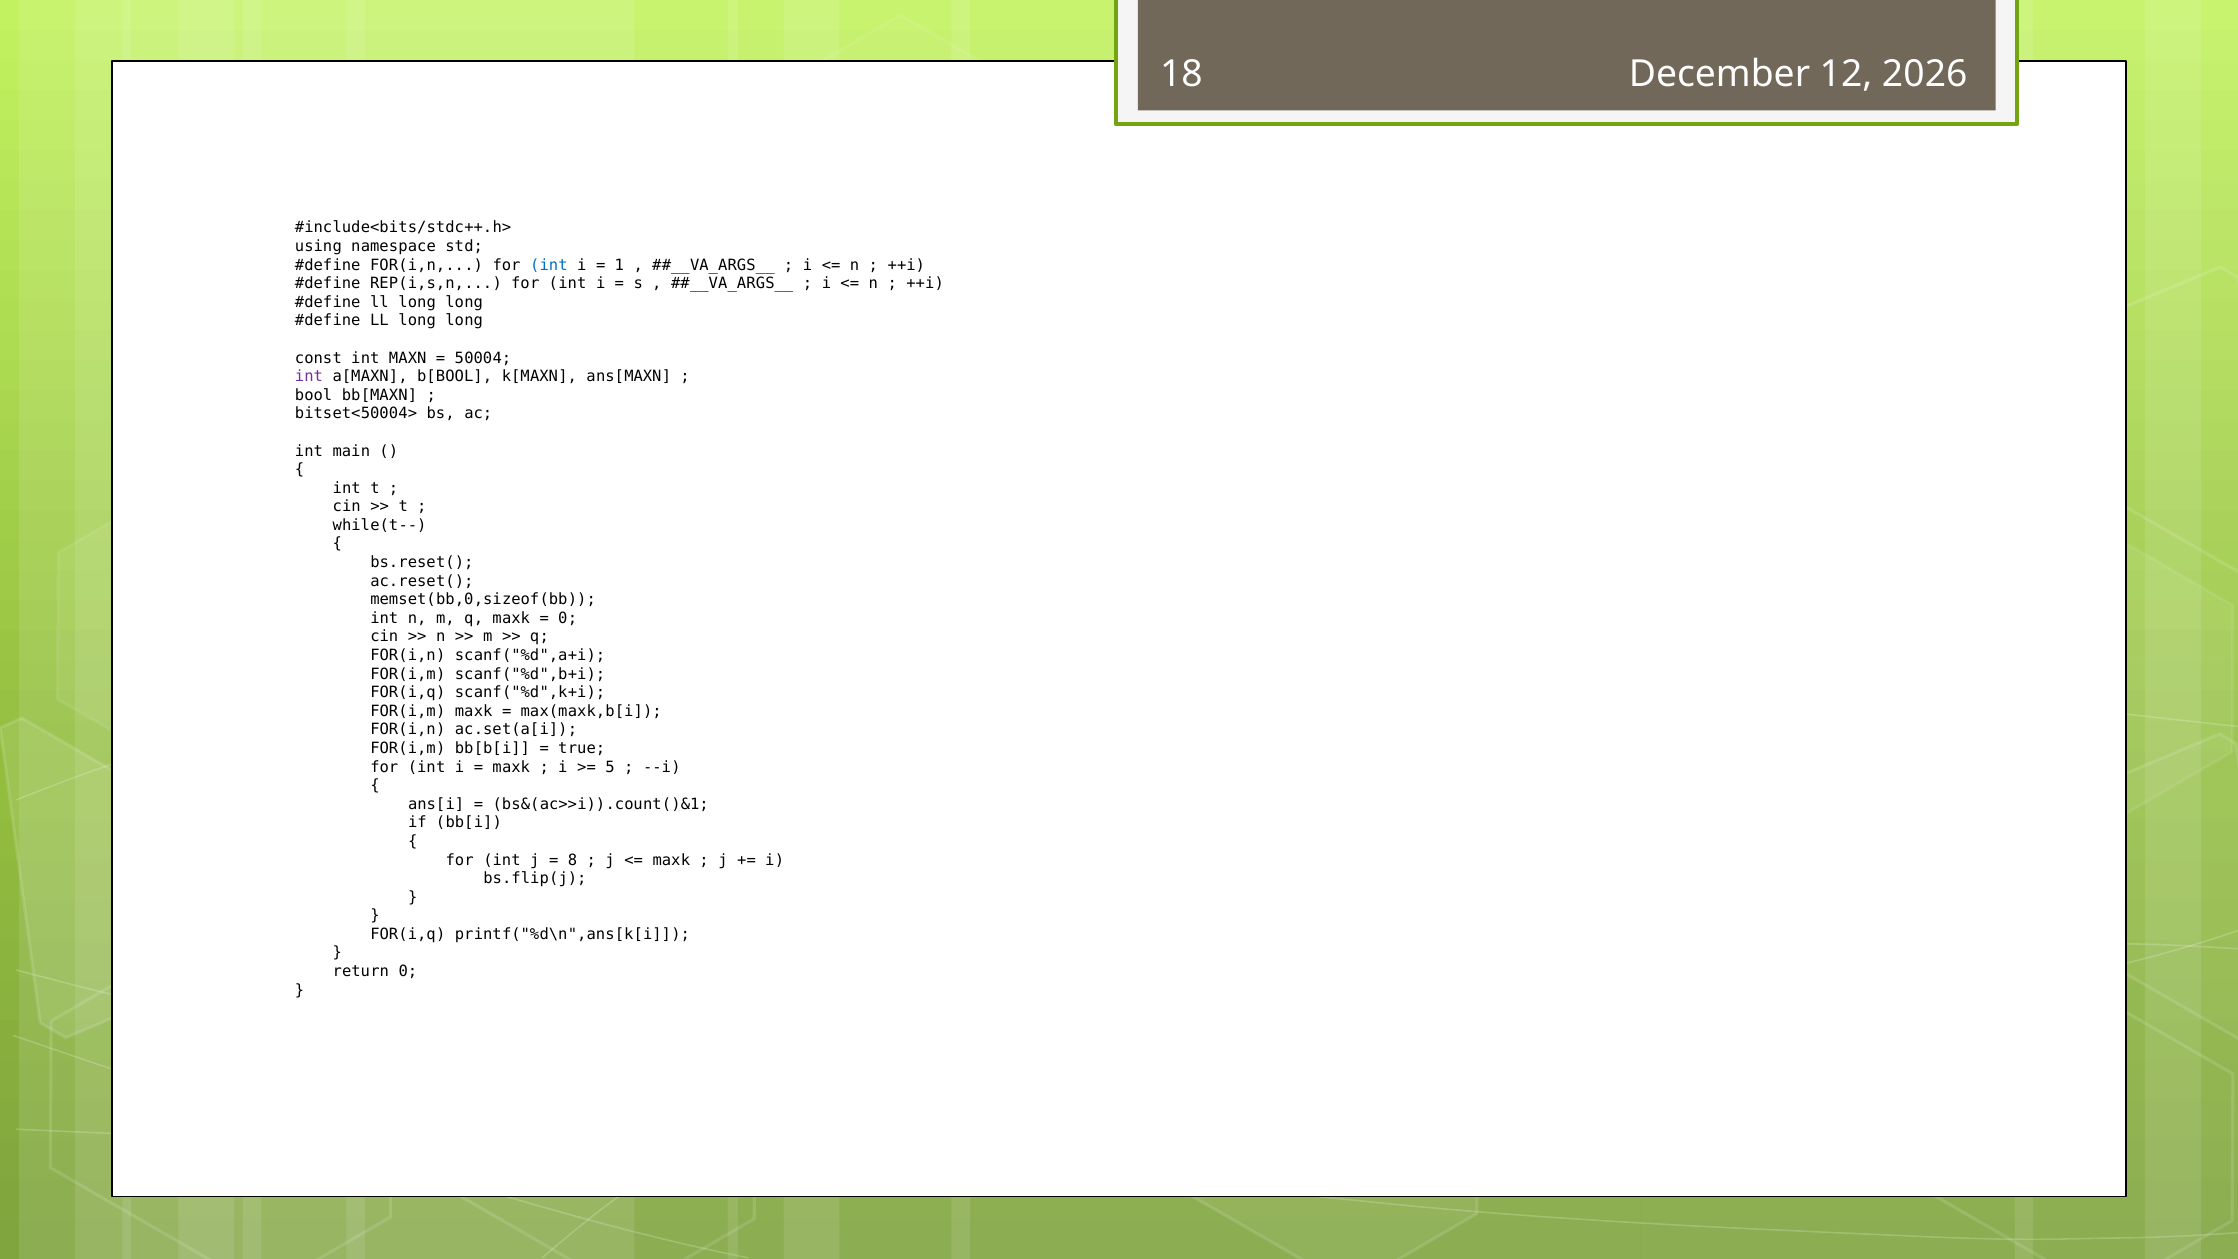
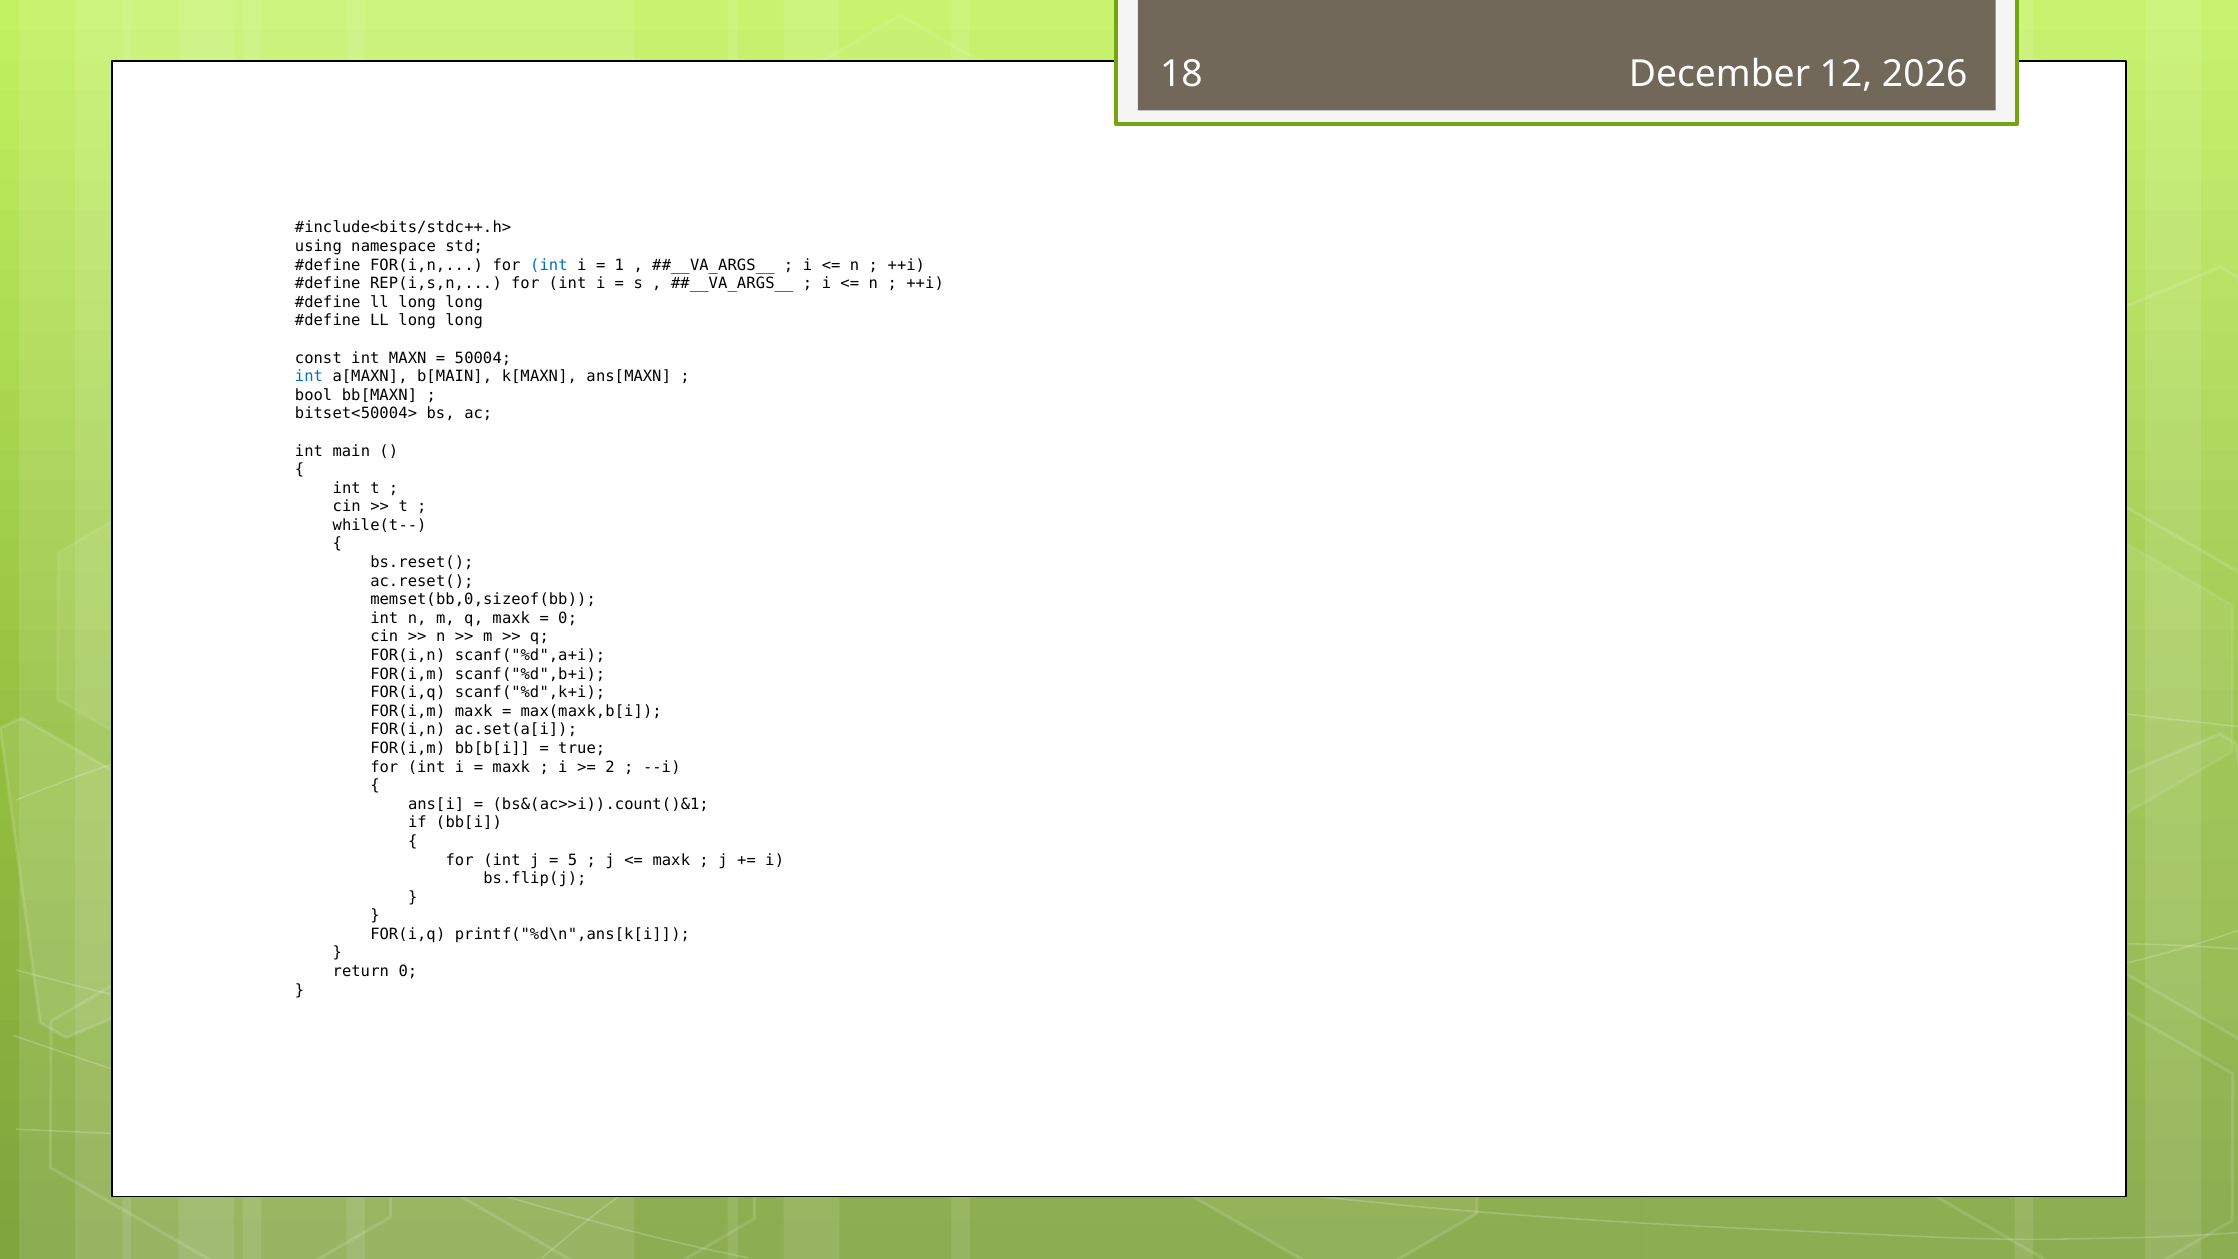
int at (309, 376) colour: purple -> blue
b[BOOL: b[BOOL -> b[MAIN
5: 5 -> 2
8: 8 -> 5
